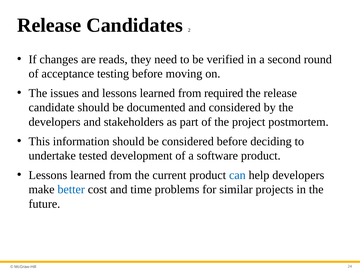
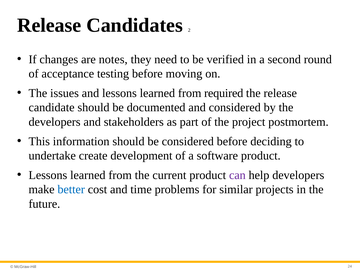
reads: reads -> notes
tested: tested -> create
can colour: blue -> purple
